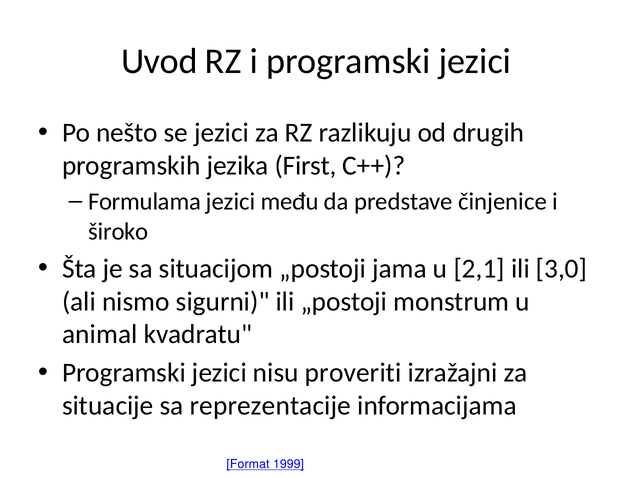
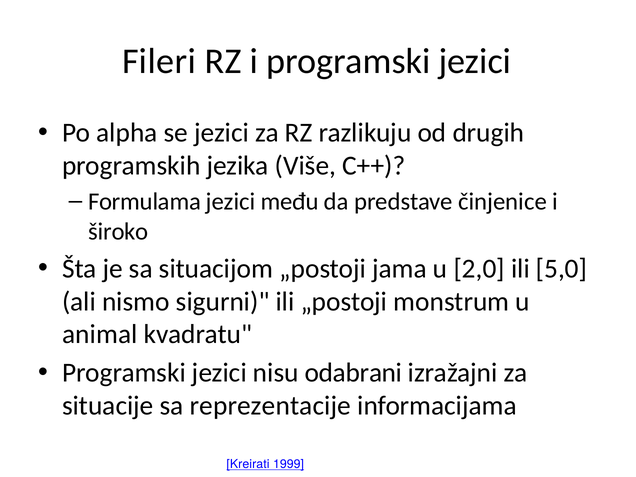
Uvod: Uvod -> Fileri
nešto: nešto -> alpha
First: First -> Više
2,1: 2,1 -> 2,0
3,0: 3,0 -> 5,0
proveriti: proveriti -> odabrani
Format: Format -> Kreirati
